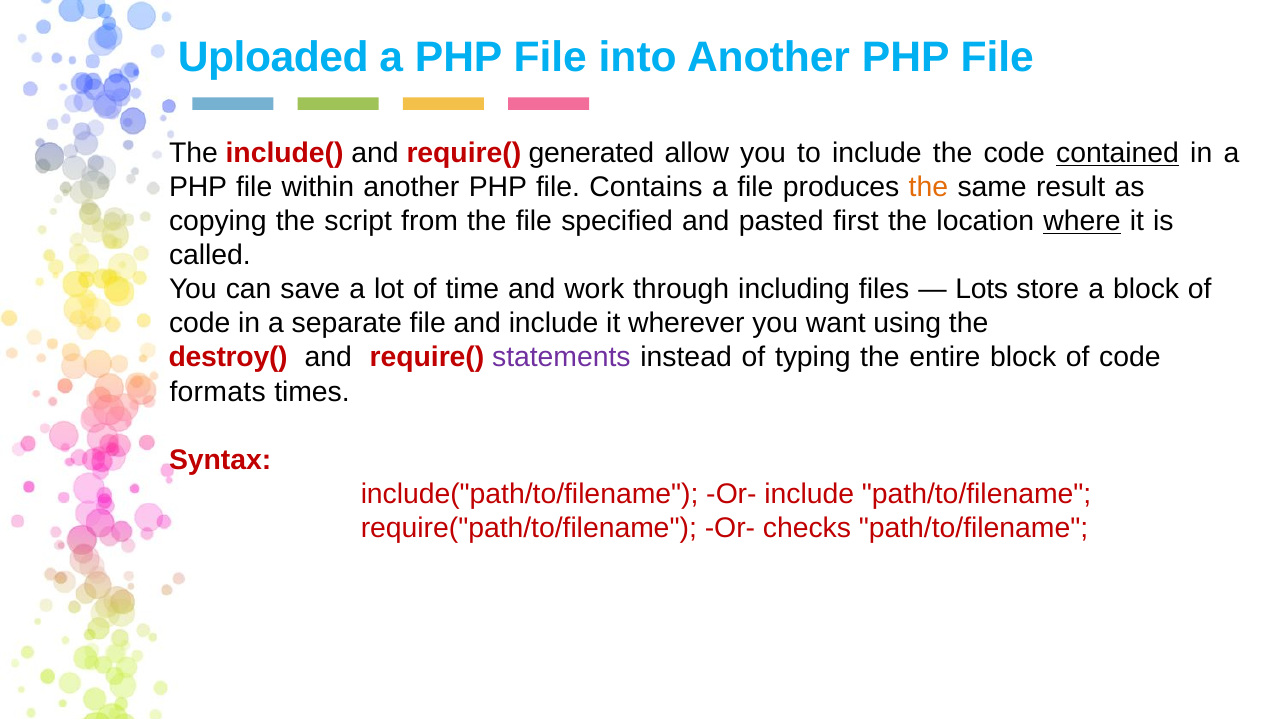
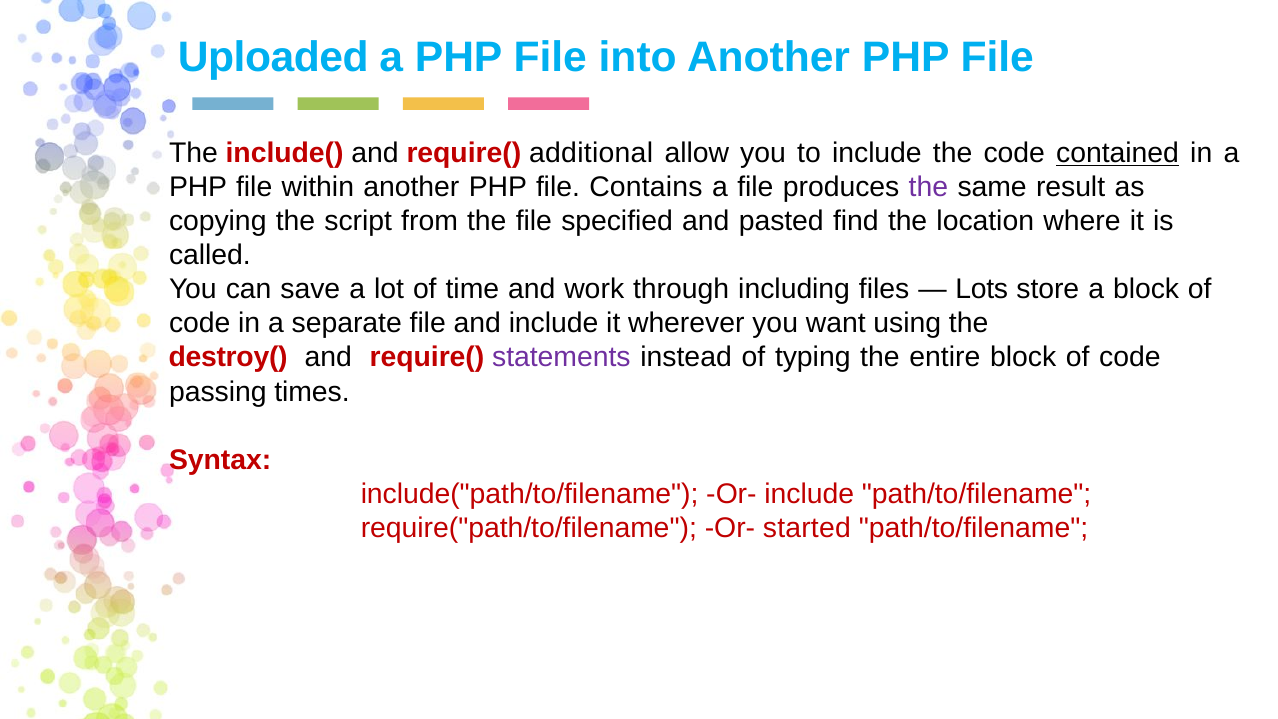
generated: generated -> additional
the at (928, 187) colour: orange -> purple
first: first -> find
where underline: present -> none
formats: formats -> passing
checks: checks -> started
